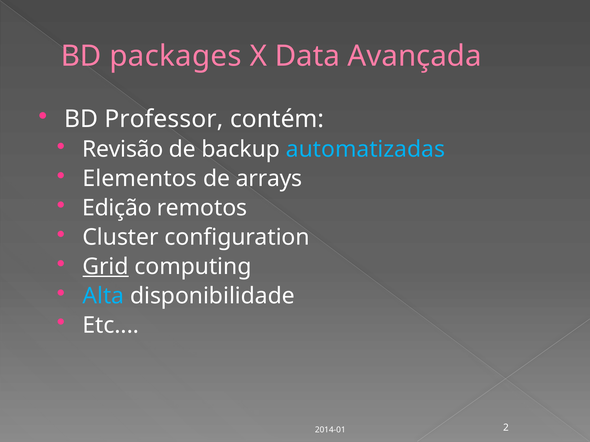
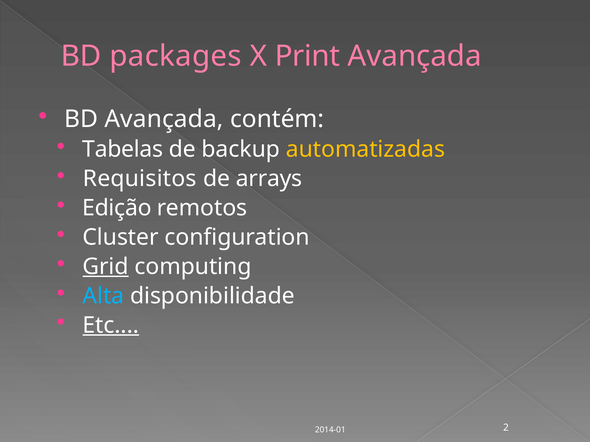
Data: Data -> Print
BD Professor: Professor -> Avançada
Revisão: Revisão -> Tabelas
automatizadas colour: light blue -> yellow
Elementos: Elementos -> Requisitos
Etc underline: none -> present
